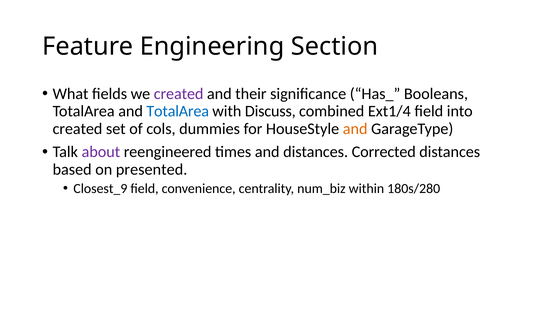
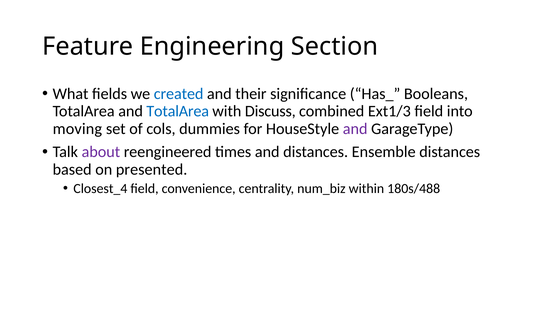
created at (179, 94) colour: purple -> blue
Ext1/4: Ext1/4 -> Ext1/3
created at (78, 129): created -> moving
and at (355, 129) colour: orange -> purple
Corrected: Corrected -> Ensemble
Closest_9: Closest_9 -> Closest_4
180s/280: 180s/280 -> 180s/488
